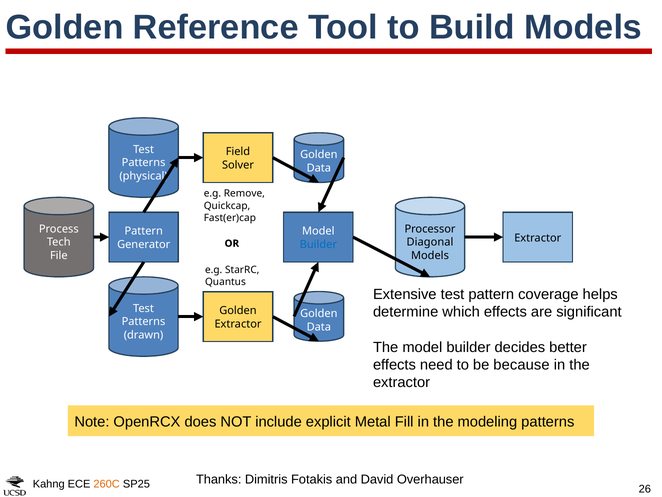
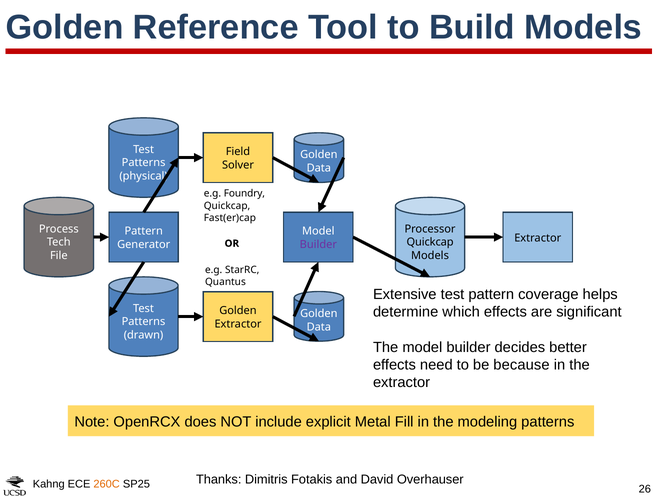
Remove: Remove -> Foundry
Diagonal at (430, 242): Diagonal -> Quickcap
Builder at (318, 244) colour: blue -> purple
